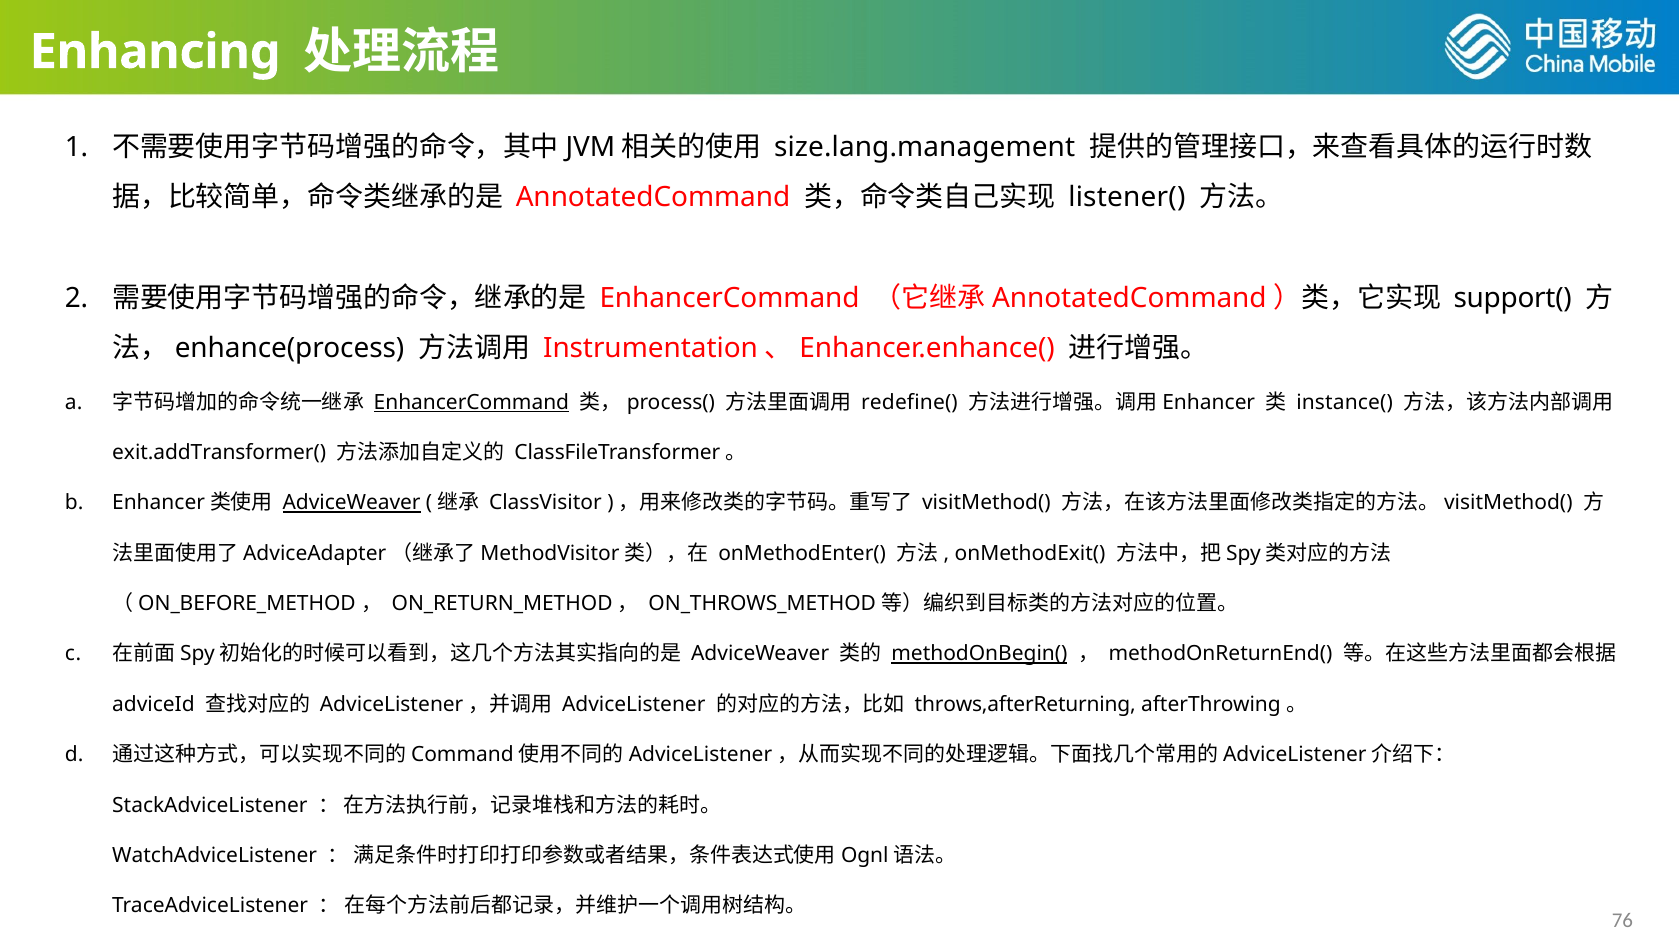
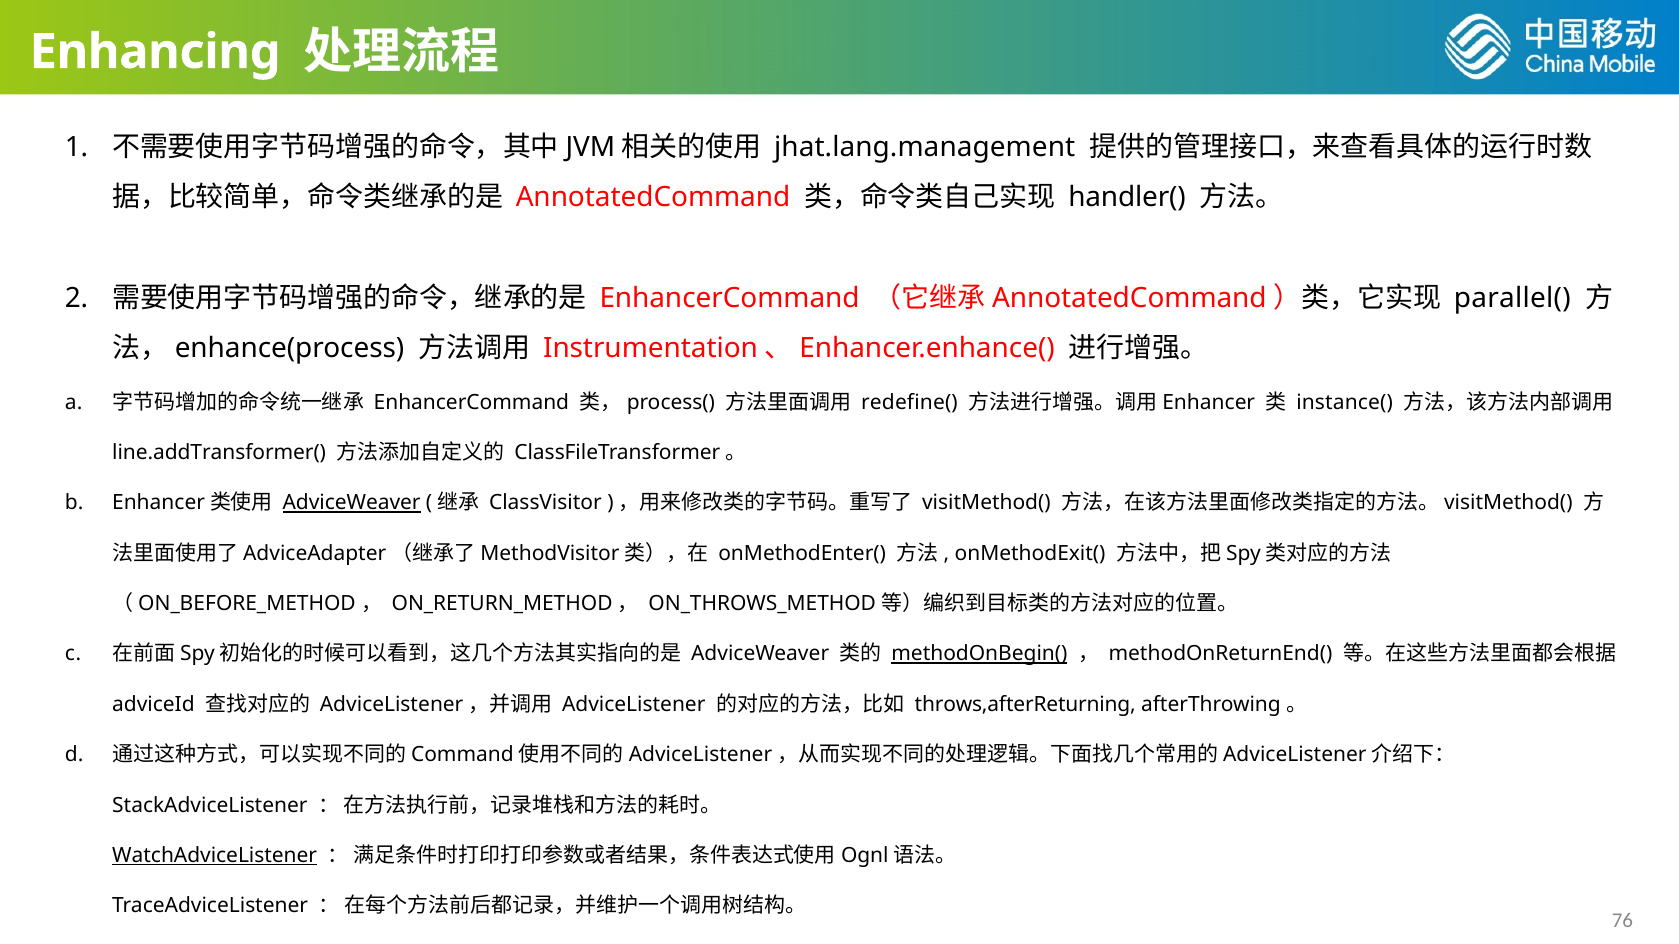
size.lang.management: size.lang.management -> jhat.lang.management
listener(: listener( -> handler(
support(: support( -> parallel(
EnhancerCommand at (471, 403) underline: present -> none
exit.addTransformer(: exit.addTransformer( -> line.addTransformer(
WatchAdviceListener underline: none -> present
